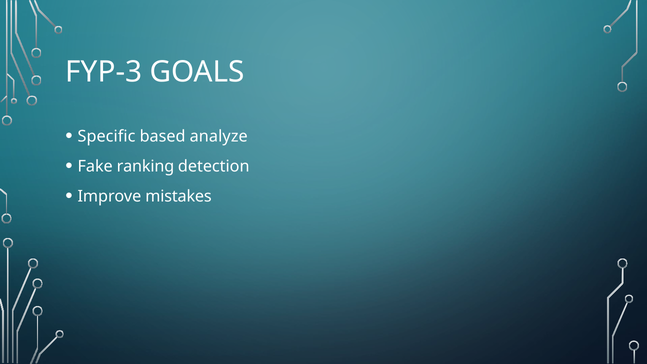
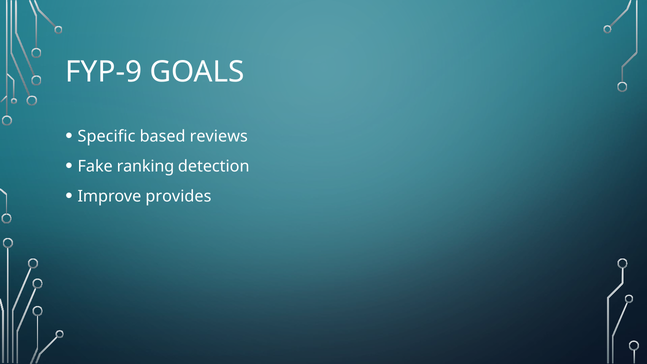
FYP-3: FYP-3 -> FYP-9
analyze: analyze -> reviews
mistakes: mistakes -> provides
